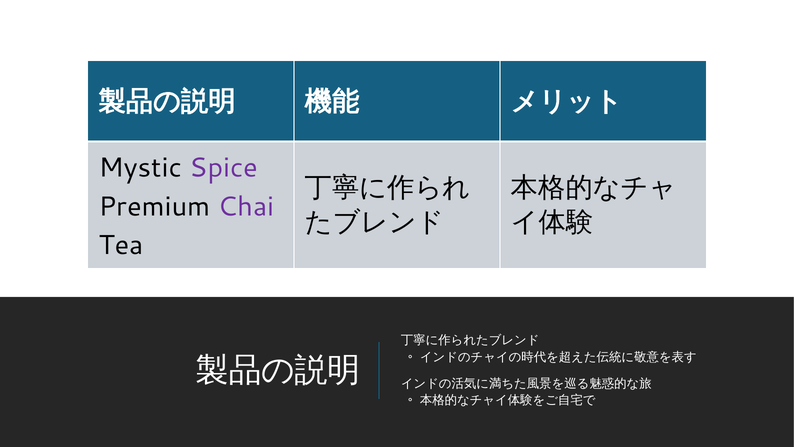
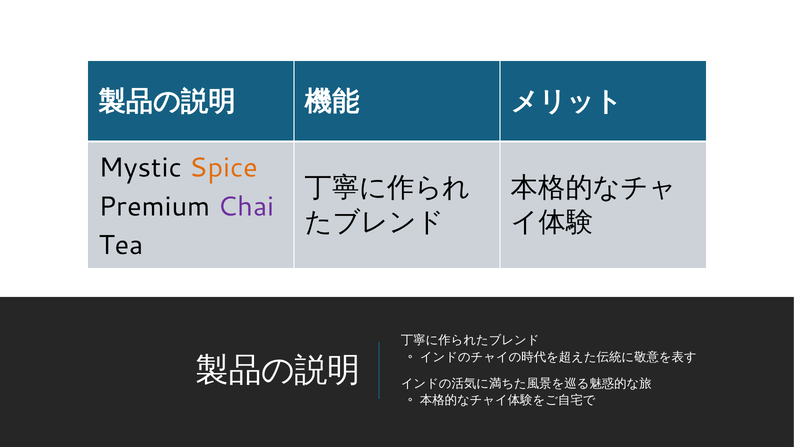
Spice colour: purple -> orange
